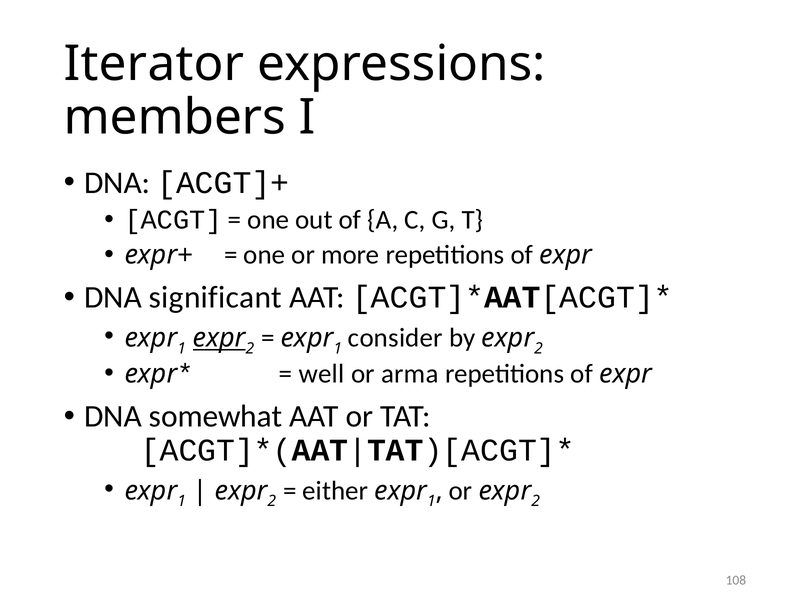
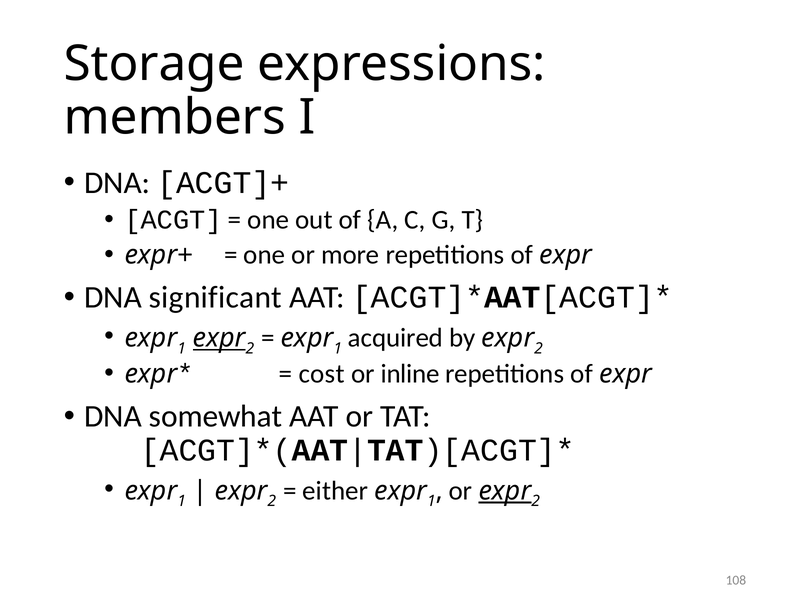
Iterator: Iterator -> Storage
consider: consider -> acquired
well: well -> cost
arma: arma -> inline
expr at (505, 490) underline: none -> present
